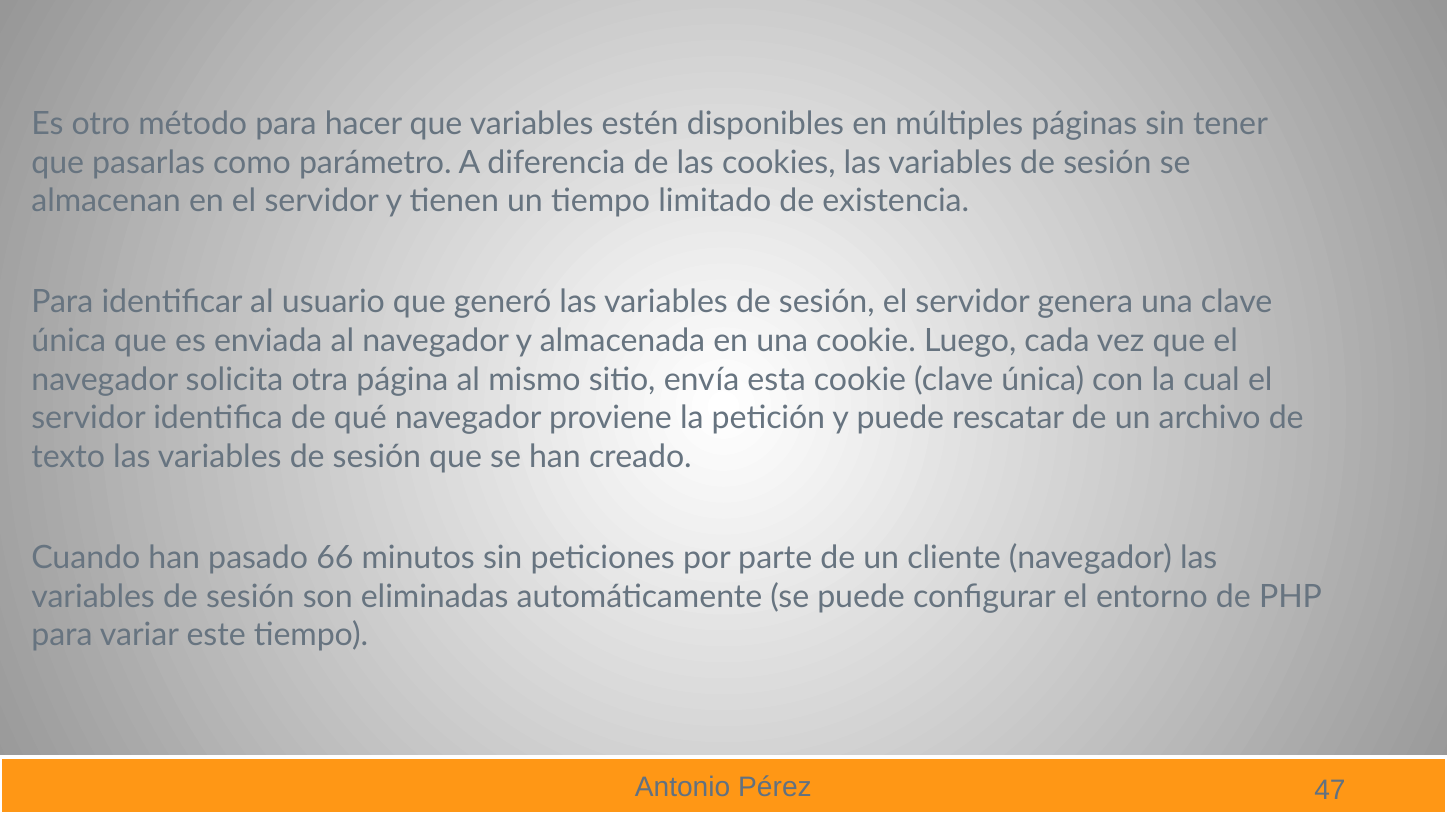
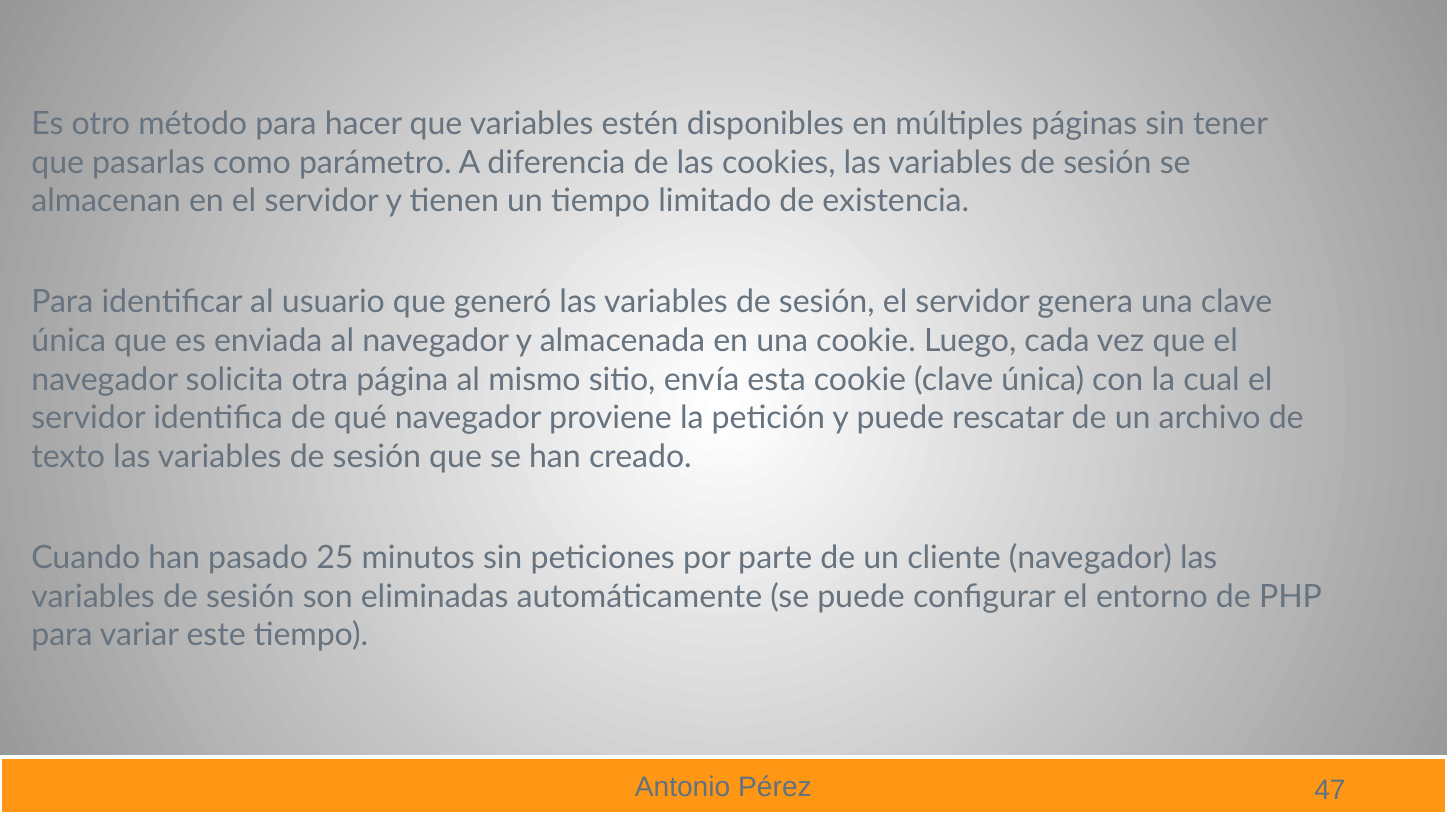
66: 66 -> 25
